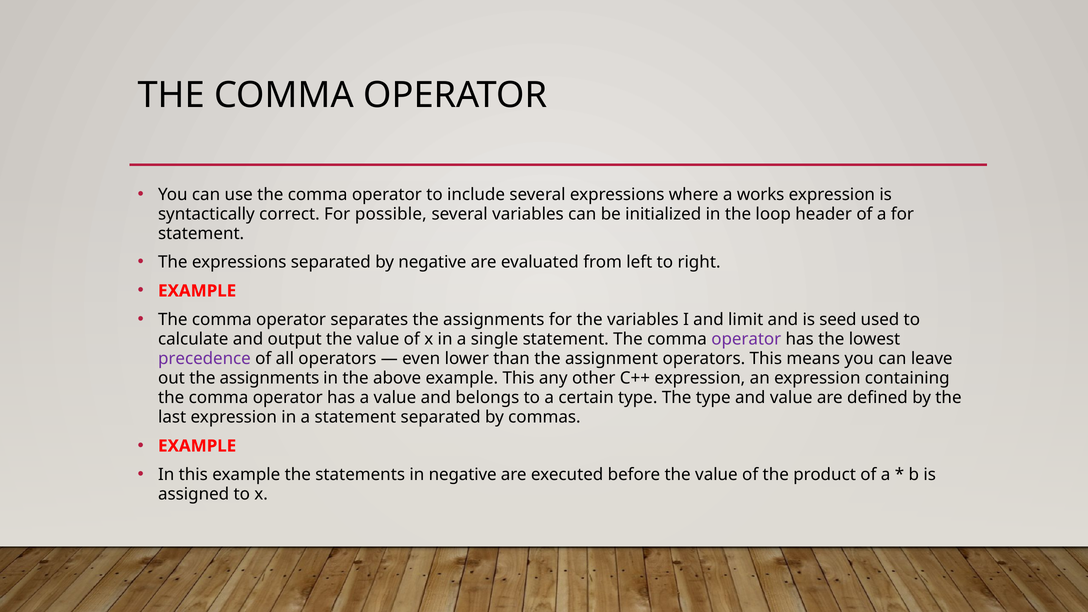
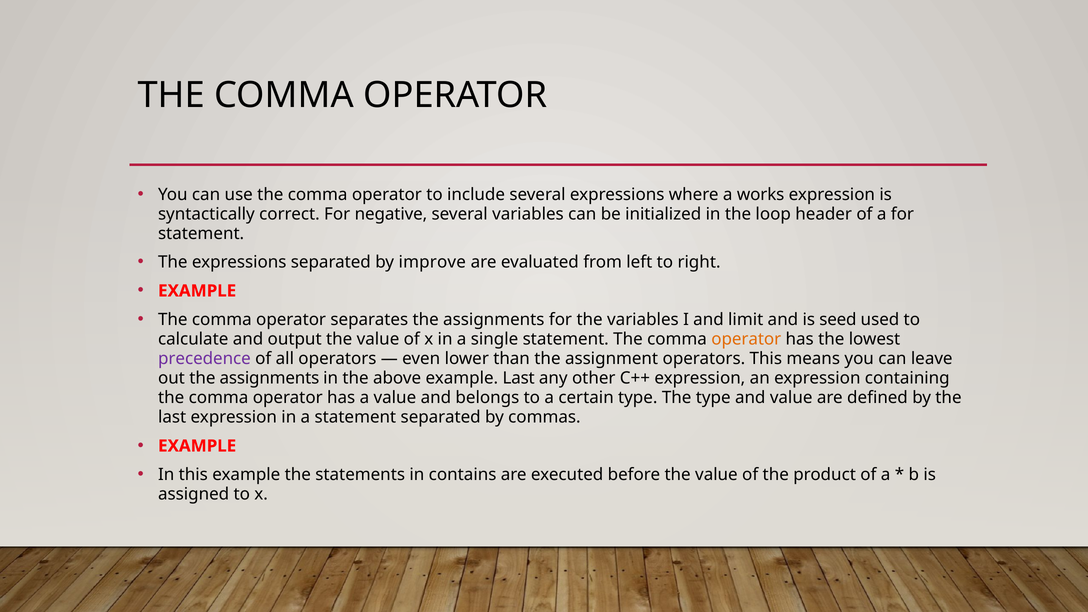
possible: possible -> negative
by negative: negative -> improve
operator at (746, 339) colour: purple -> orange
example This: This -> Last
in negative: negative -> contains
